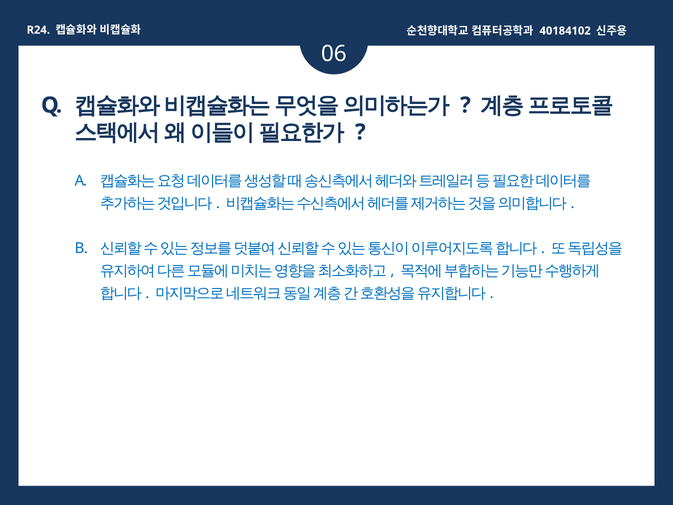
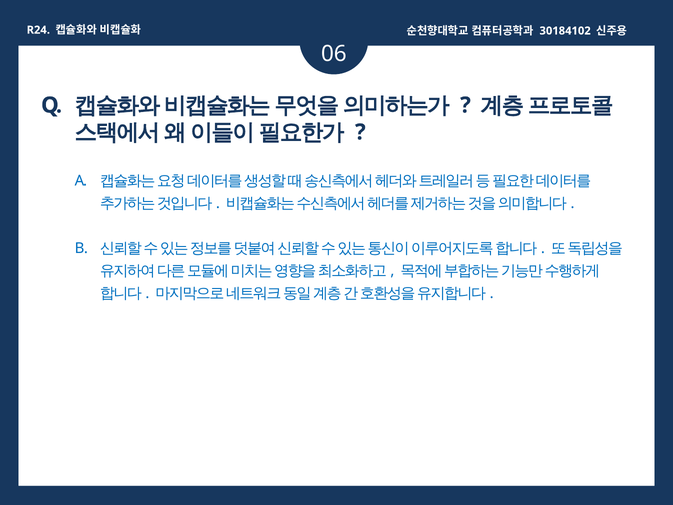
40184102: 40184102 -> 30184102
